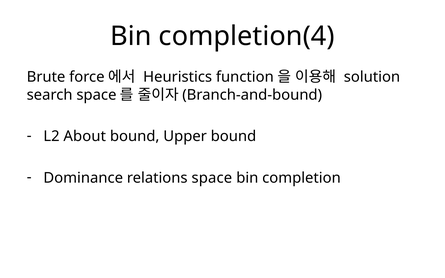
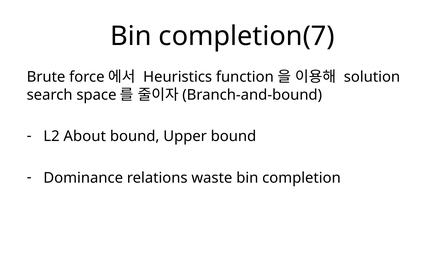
completion(4: completion(4 -> completion(7
relations space: space -> waste
